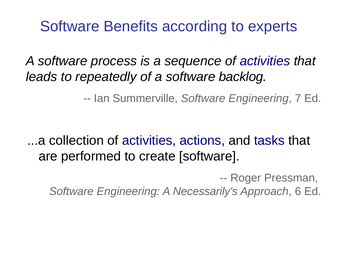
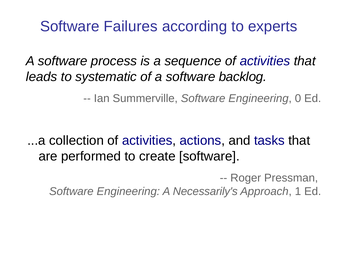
Benefits: Benefits -> Failures
repeatedly: repeatedly -> systematic
7: 7 -> 0
6: 6 -> 1
